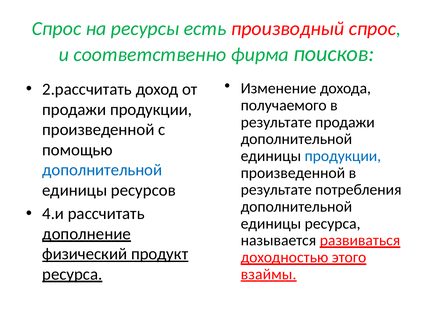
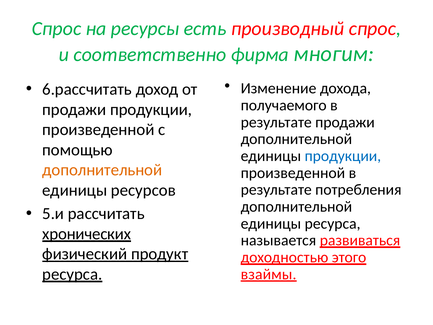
поисков: поисков -> многим
2.рассчитать: 2.рассчитать -> 6.рассчитать
дополнительной at (102, 170) colour: blue -> orange
4.и: 4.и -> 5.и
дополнение: дополнение -> хронических
